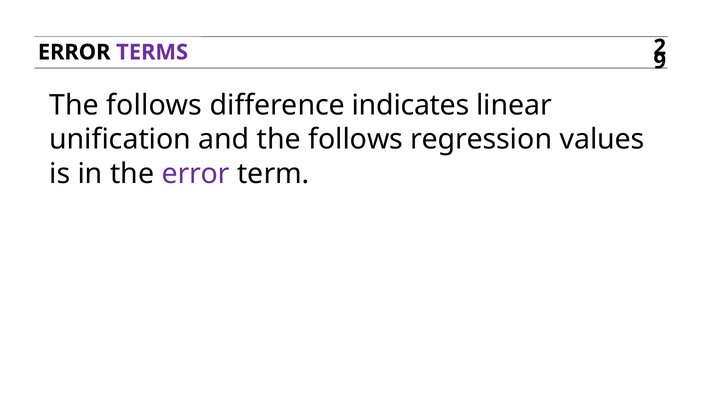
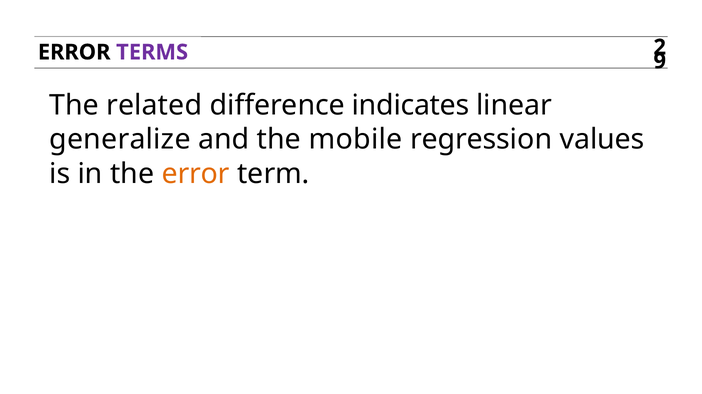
follows at (154, 105): follows -> related
unification: unification -> generalize
and the follows: follows -> mobile
error at (196, 174) colour: purple -> orange
